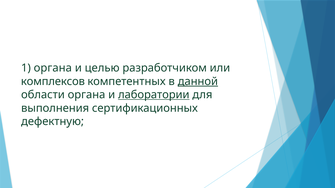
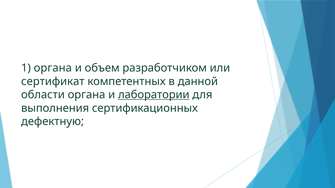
целью: целью -> объем
комплексов: комплексов -> сертификат
данной underline: present -> none
